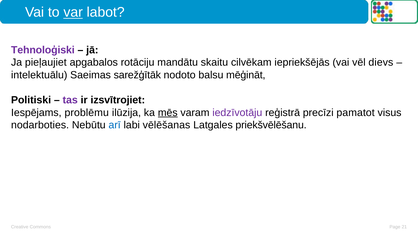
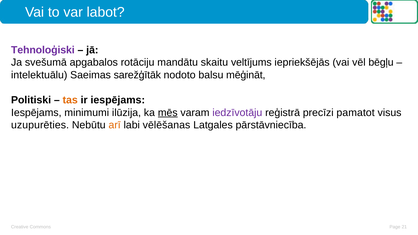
var underline: present -> none
pieļaujiet: pieļaujiet -> svešumā
cilvēkam: cilvēkam -> veltījums
dievs: dievs -> bēgļu
tas colour: purple -> orange
ir izsvītrojiet: izsvītrojiet -> iespējams
problēmu: problēmu -> minimumi
nodarboties: nodarboties -> uzupurēties
arī colour: blue -> orange
priekšvēlēšanu: priekšvēlēšanu -> pārstāvniecība
